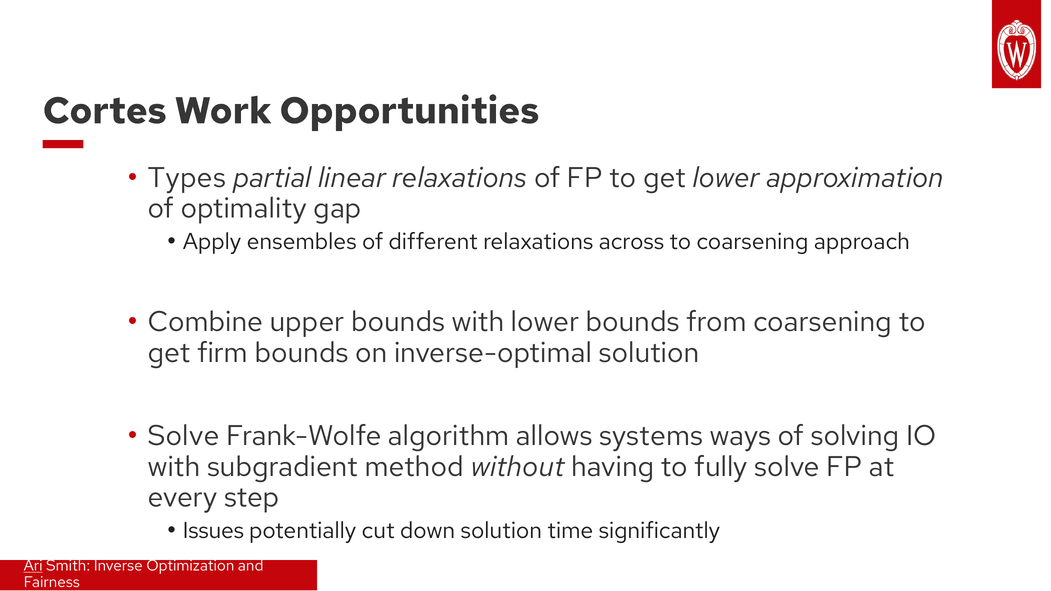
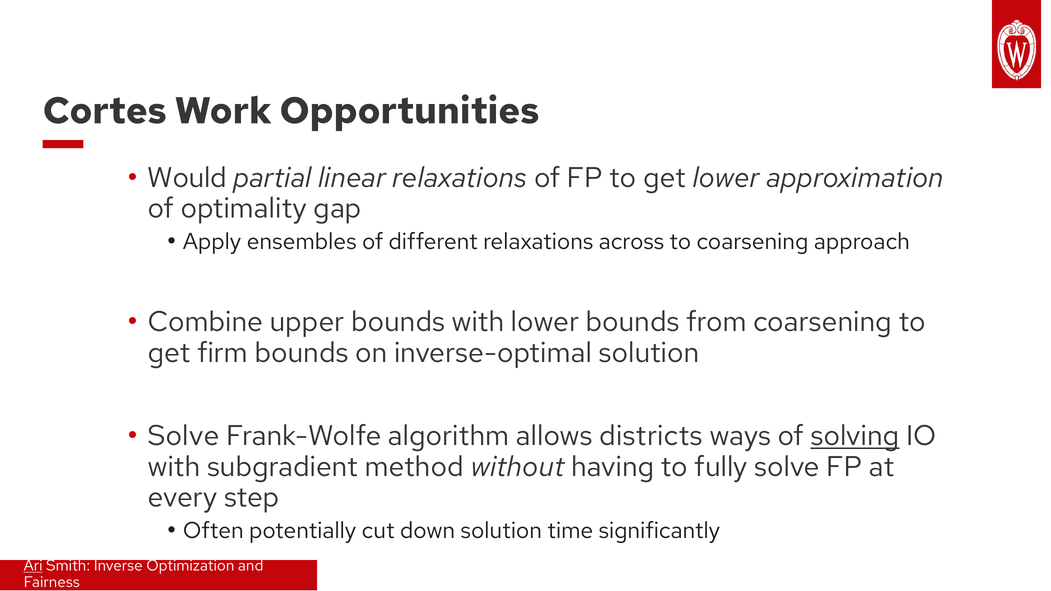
Types: Types -> Would
systems: systems -> districts
solving underline: none -> present
Issues: Issues -> Often
